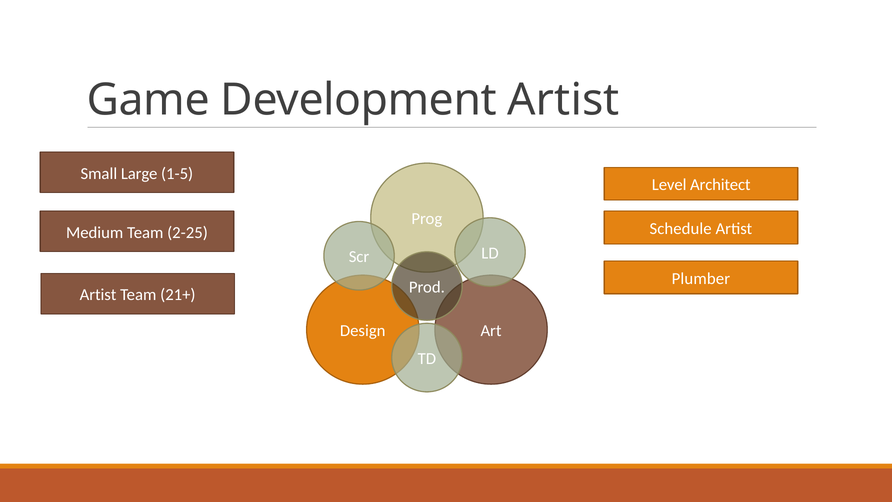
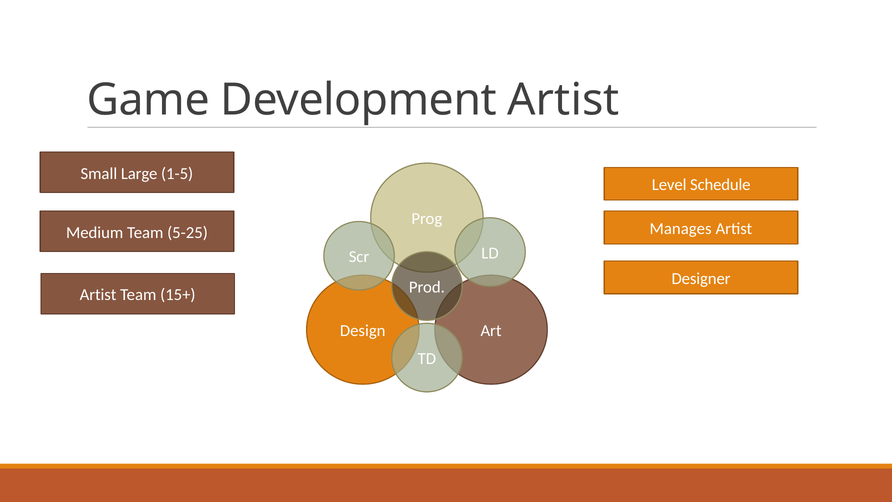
Architect: Architect -> Schedule
Schedule: Schedule -> Manages
2-25: 2-25 -> 5-25
Plumber: Plumber -> Designer
21+: 21+ -> 15+
